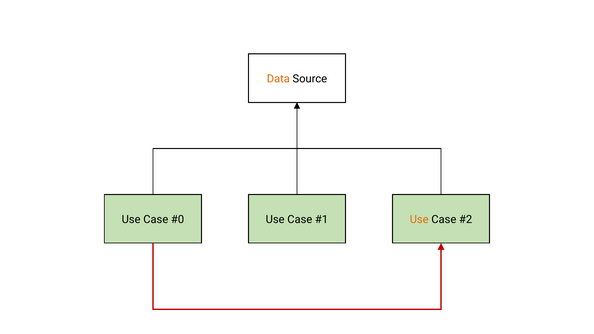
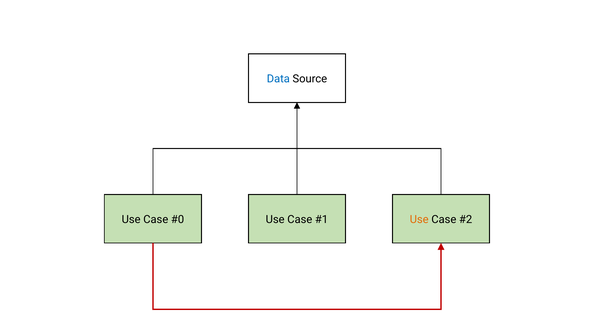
Data colour: orange -> blue
